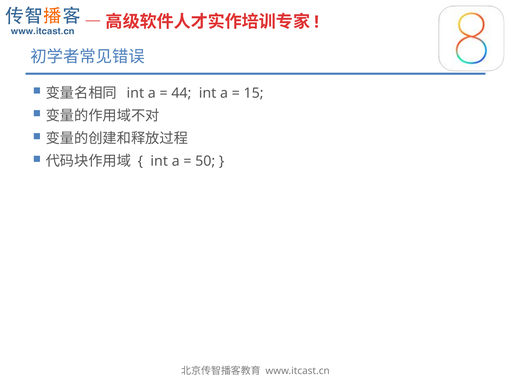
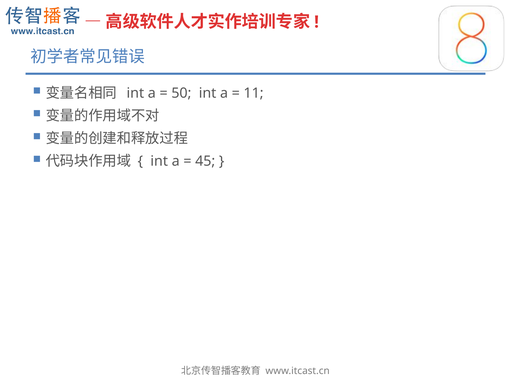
44: 44 -> 50
15: 15 -> 11
50: 50 -> 45
